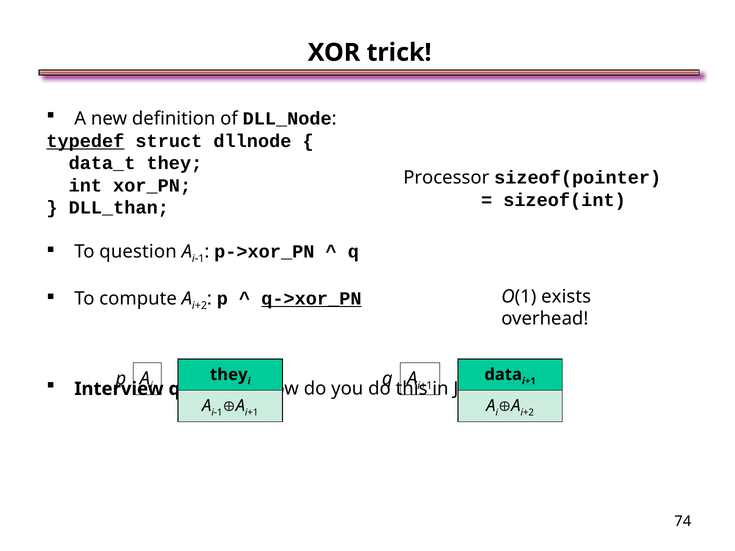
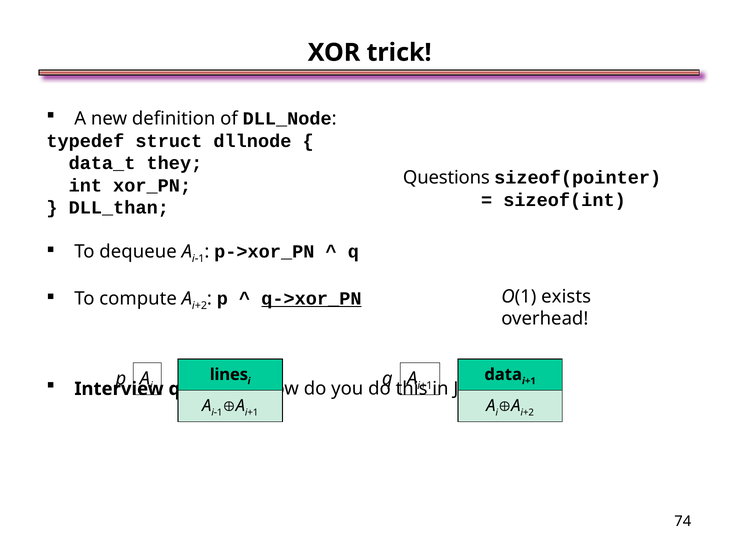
typedef underline: present -> none
Processor: Processor -> Questions
To question: question -> dequeue
they at (229, 375): they -> lines
